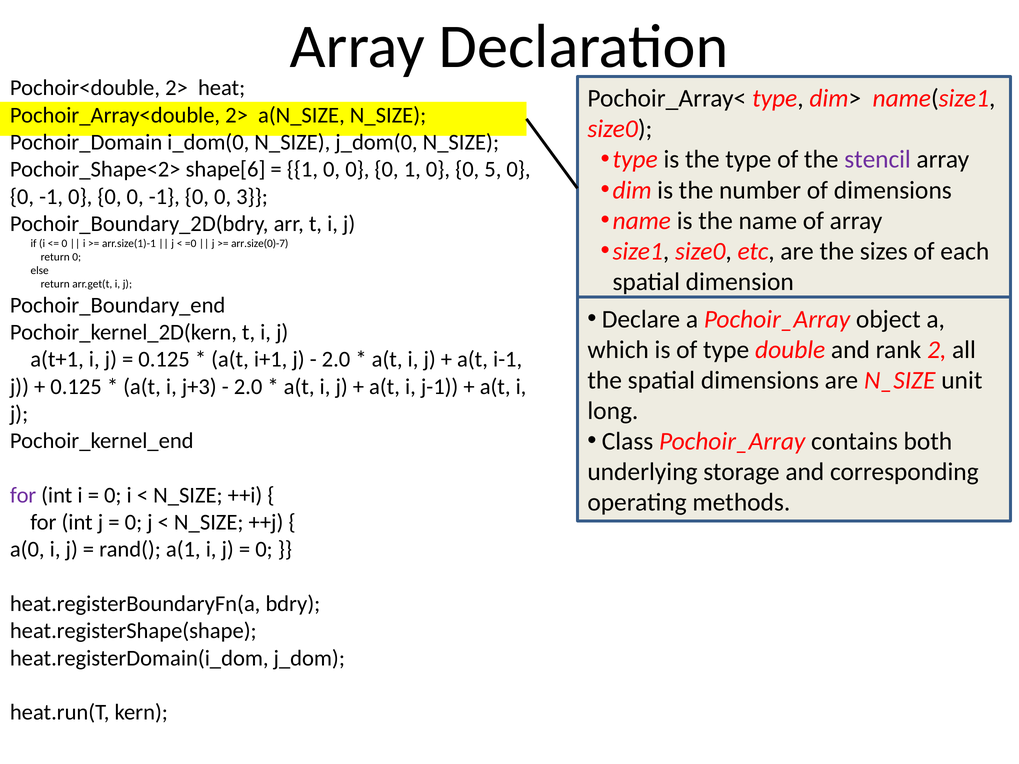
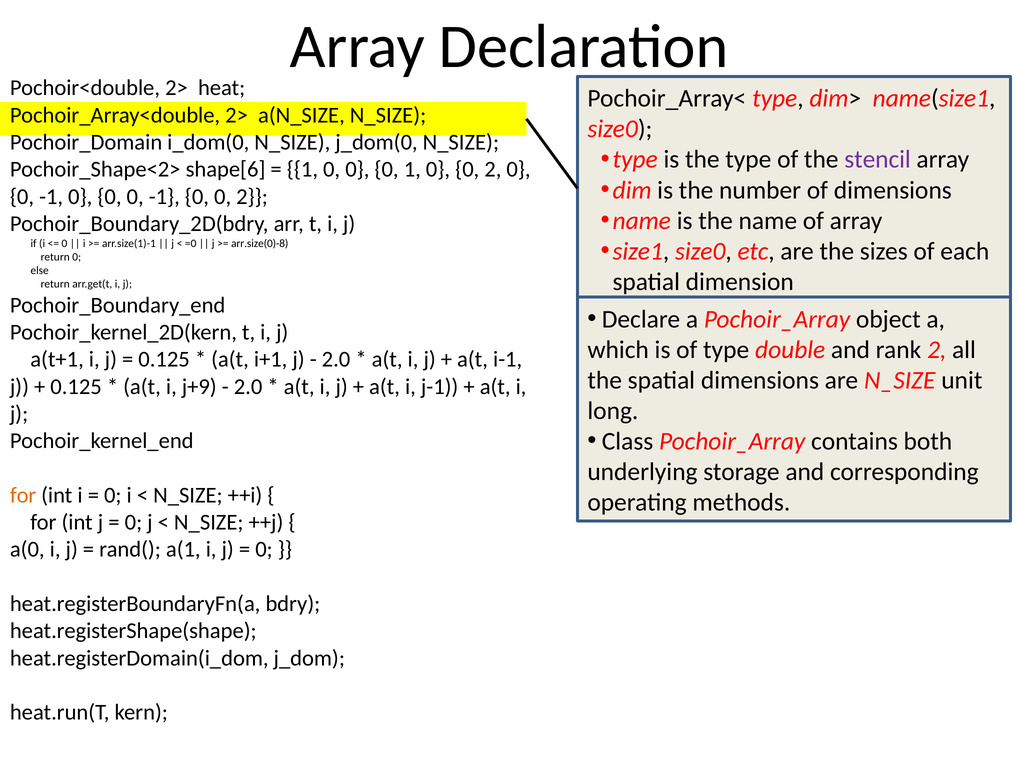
1 0 0 5: 5 -> 2
-1 0 0 3: 3 -> 2
arr.size(0)-7: arr.size(0)-7 -> arr.size(0)-8
j+3: j+3 -> j+9
for at (23, 495) colour: purple -> orange
